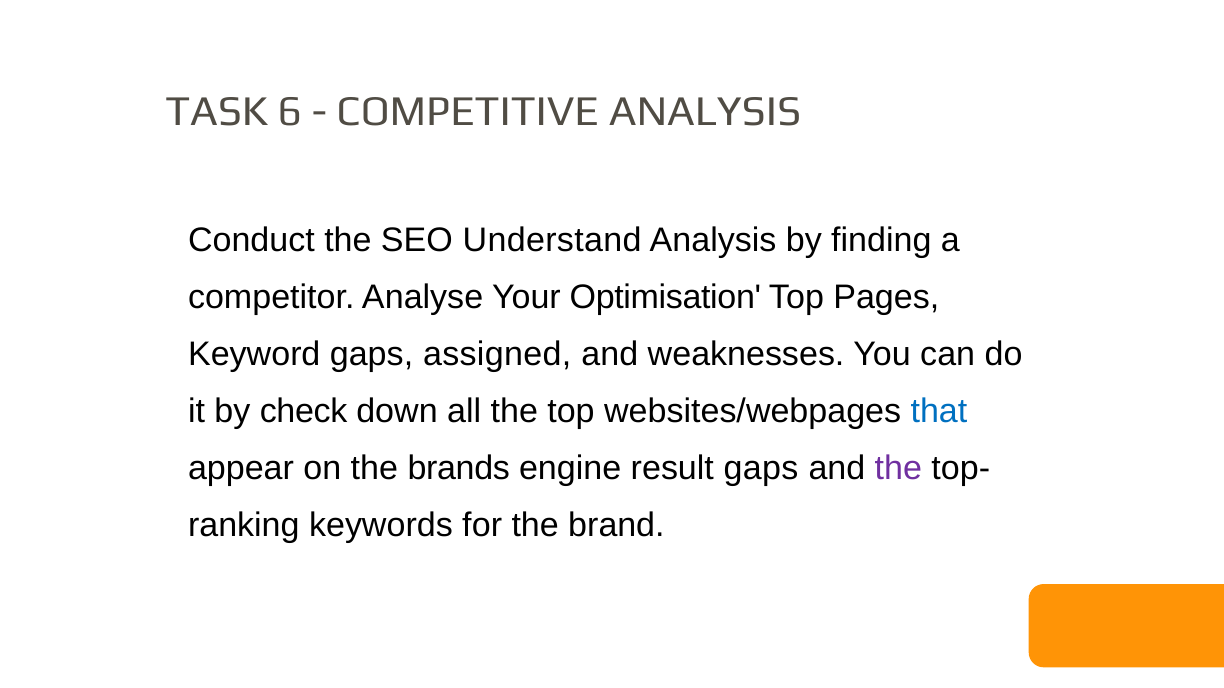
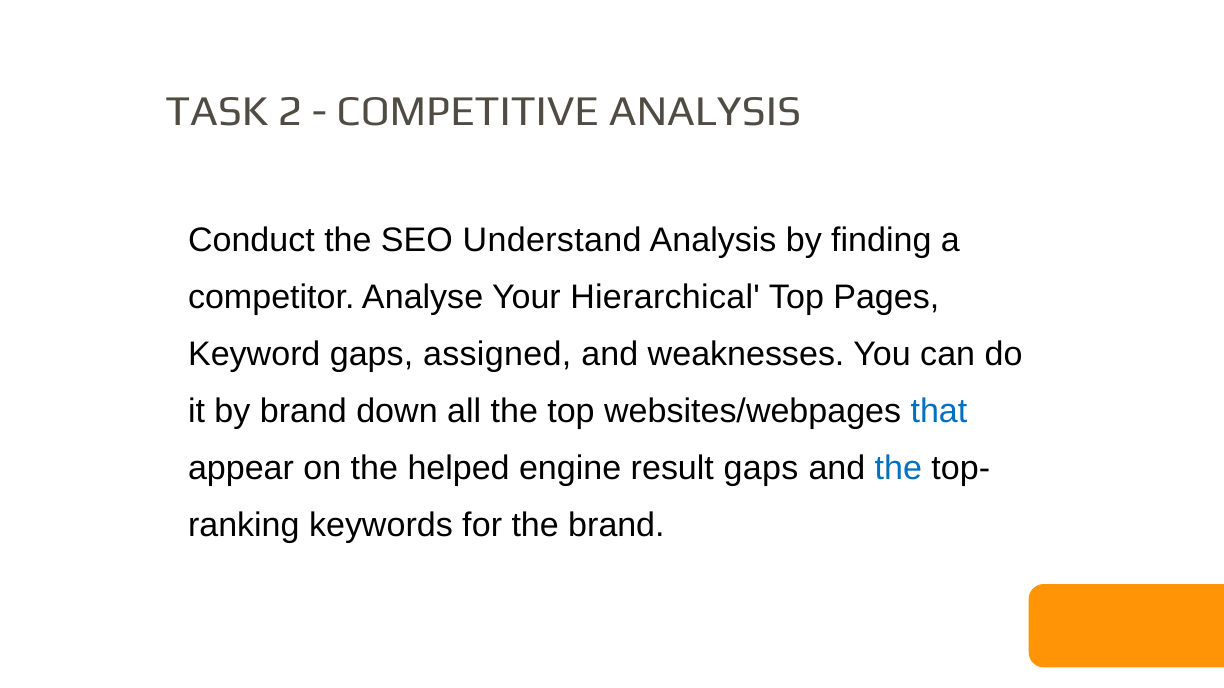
6: 6 -> 2
Optimisation: Optimisation -> Hierarchical
by check: check -> brand
brands: brands -> helped
the at (898, 468) colour: purple -> blue
